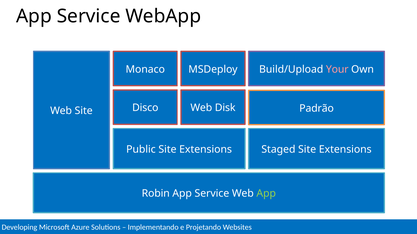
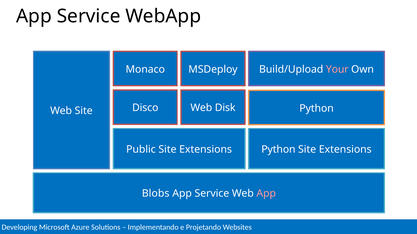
Padrão at (317, 109): Padrão -> Python
Extensions Staged: Staged -> Python
Robin: Robin -> Blobs
App at (266, 194) colour: light green -> pink
